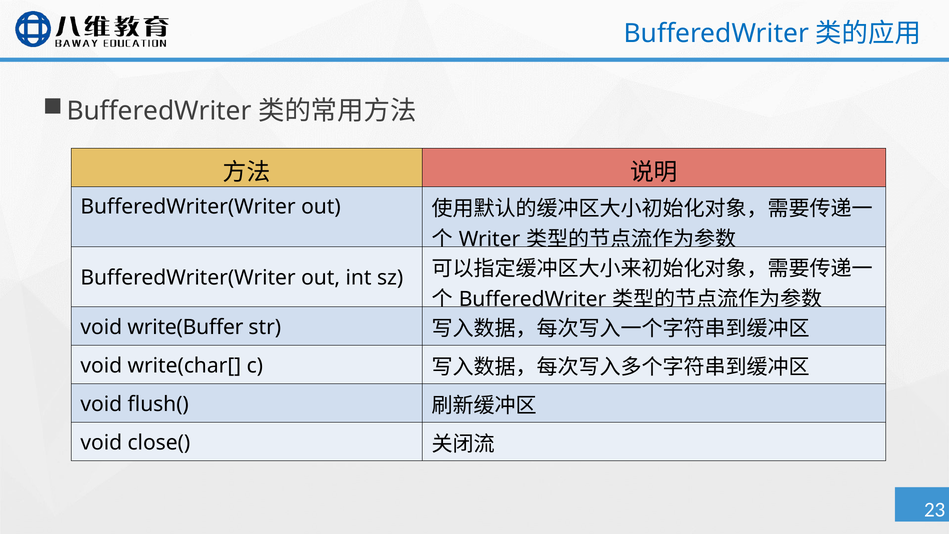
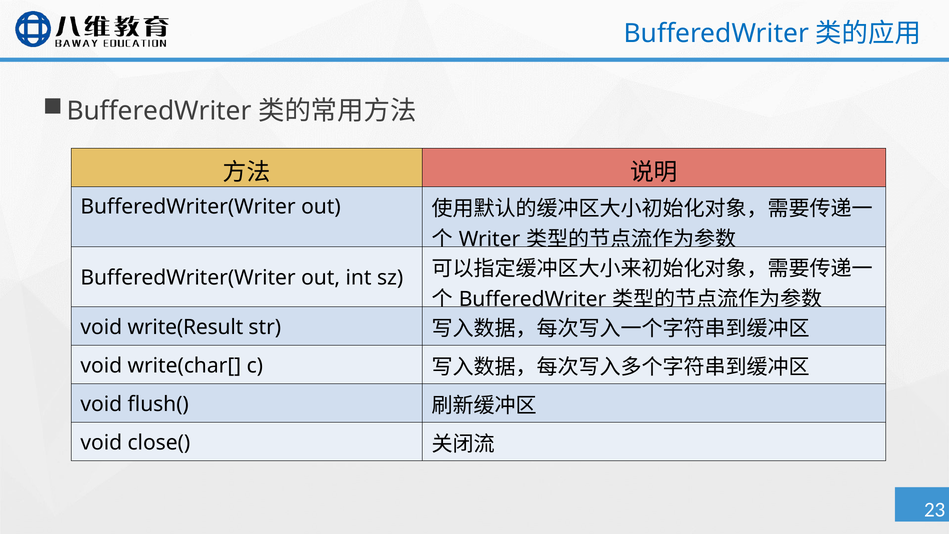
write(Buffer: write(Buffer -> write(Result
